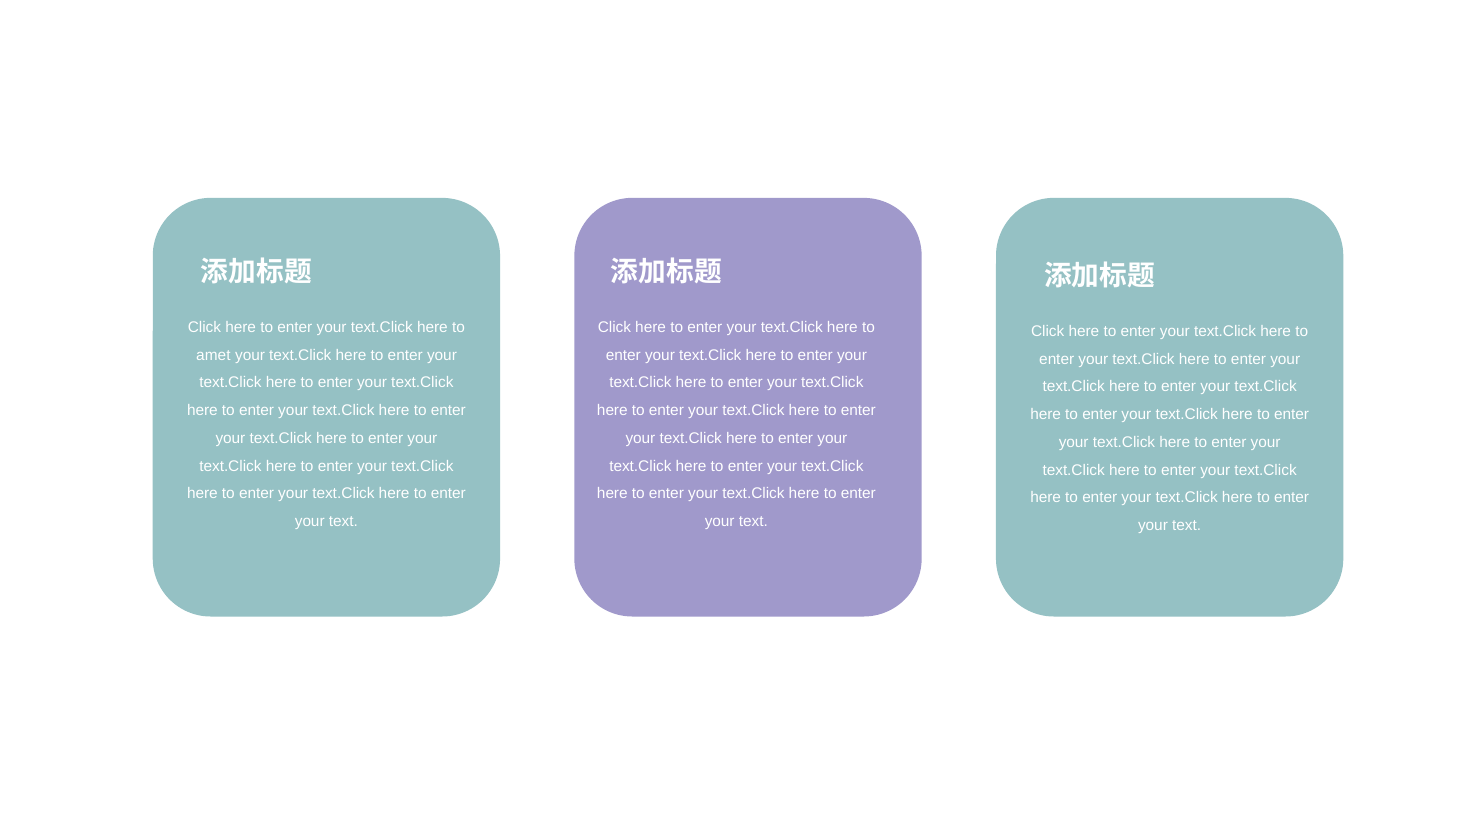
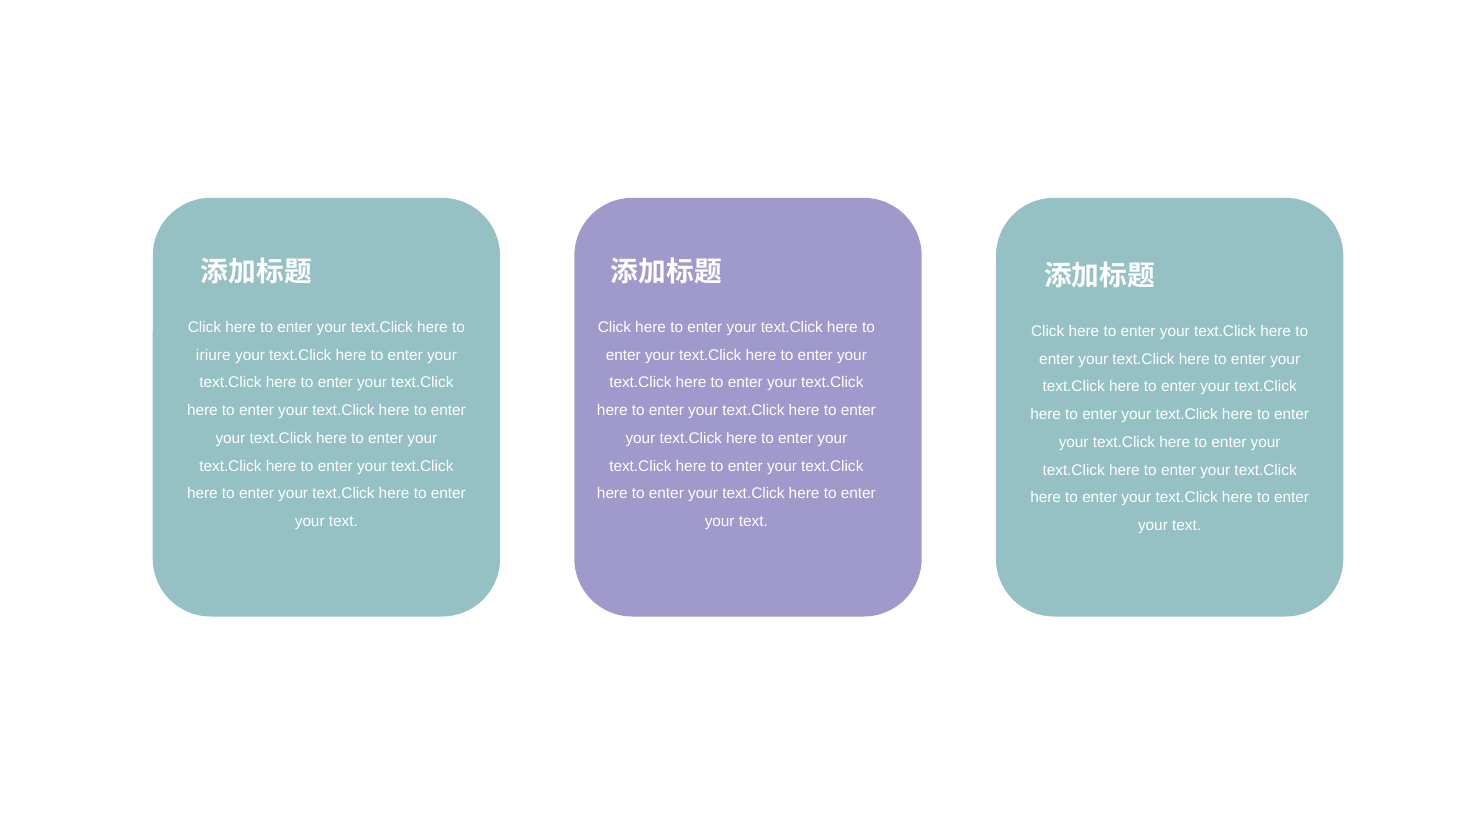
amet: amet -> iriure
